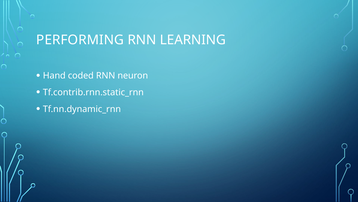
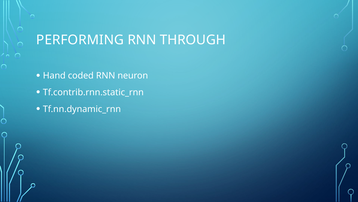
LEARNING: LEARNING -> THROUGH
